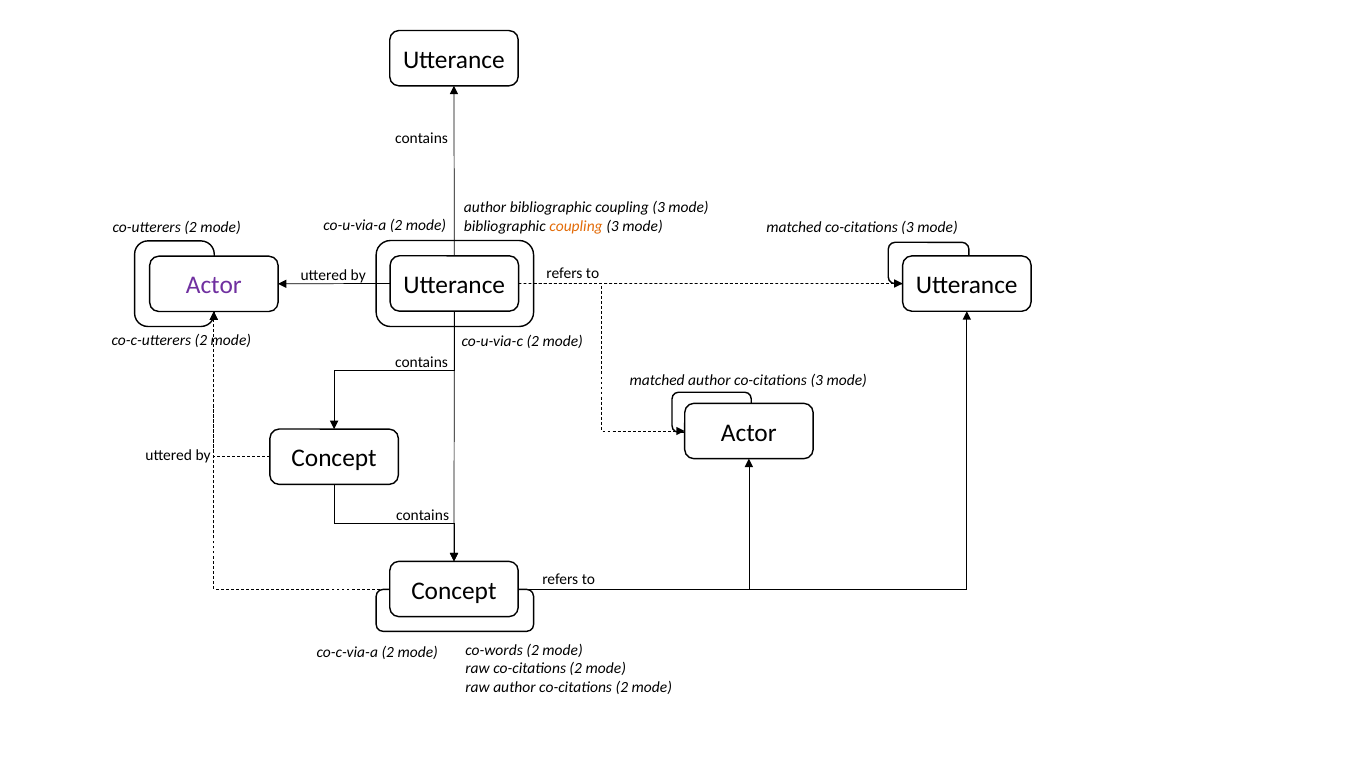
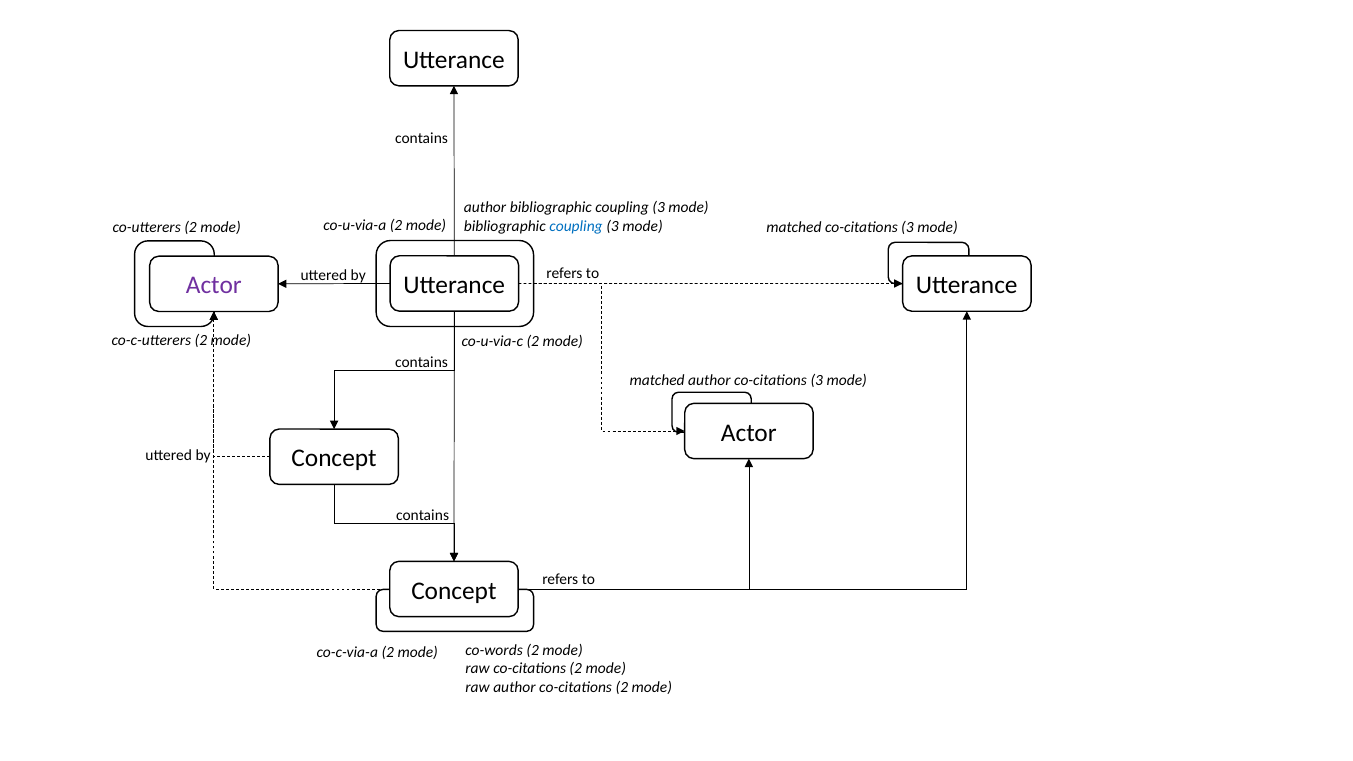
coupling at (576, 226) colour: orange -> blue
